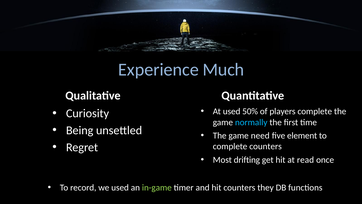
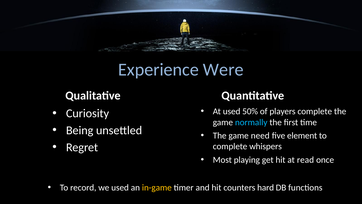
Much: Much -> Were
complete counters: counters -> whispers
drifting: drifting -> playing
in-game colour: light green -> yellow
they: they -> hard
